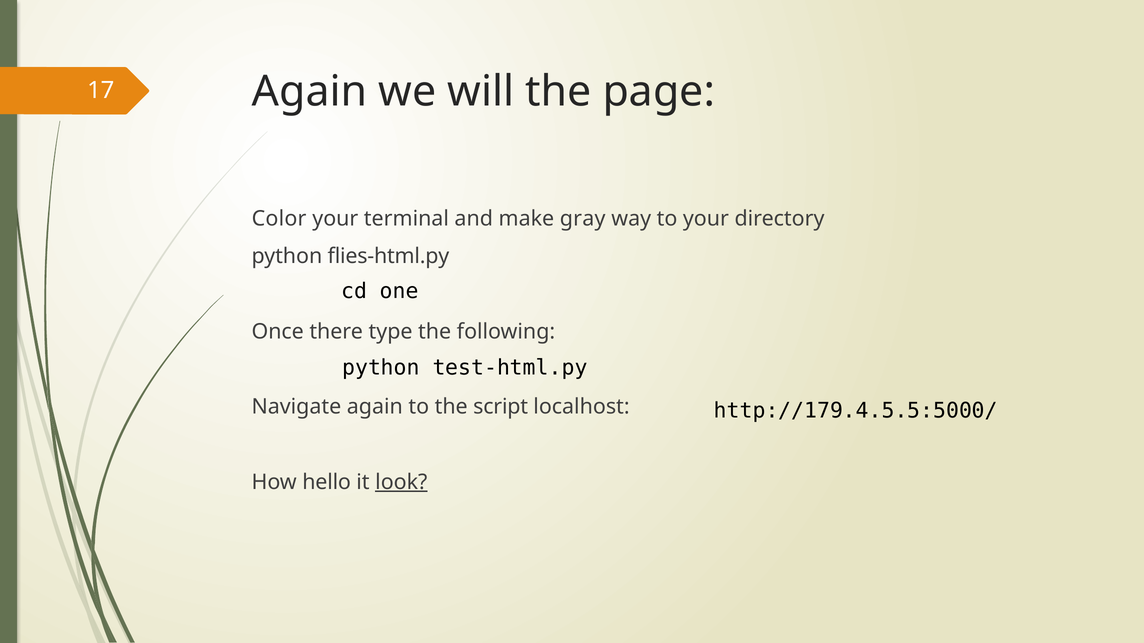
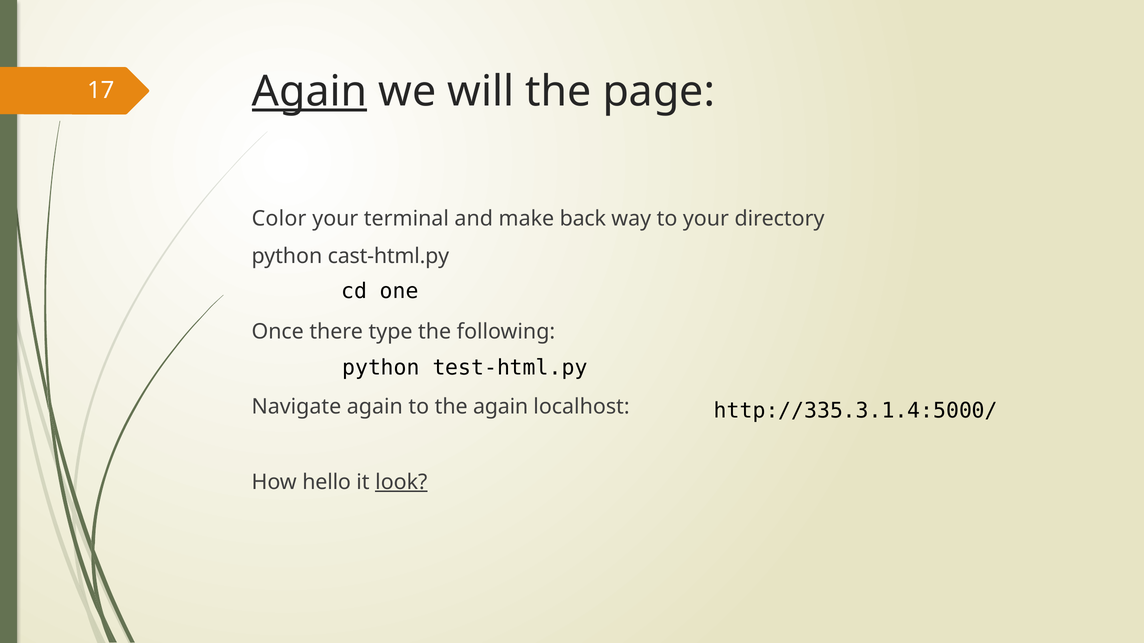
Again at (310, 92) underline: none -> present
gray: gray -> back
flies-html.py: flies-html.py -> cast-html.py
the script: script -> again
http://179.4.5.5:5000/: http://179.4.5.5:5000/ -> http://335.3.1.4:5000/
